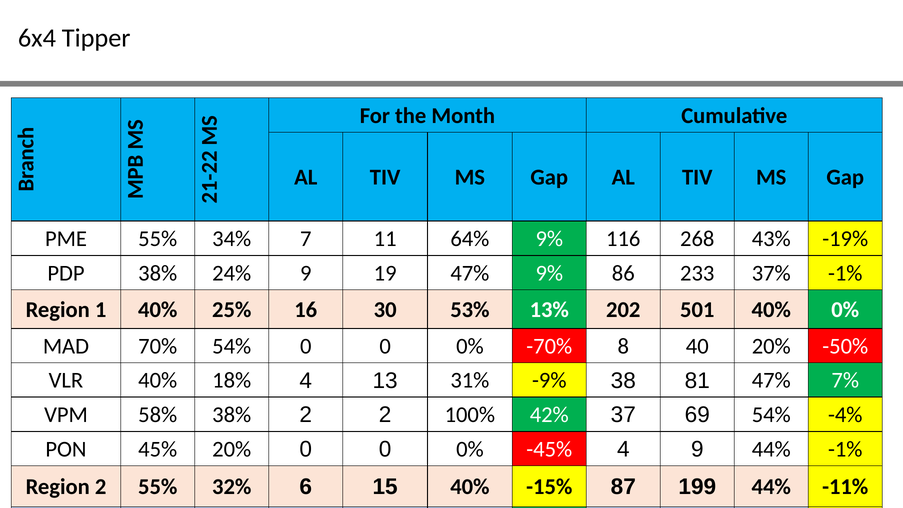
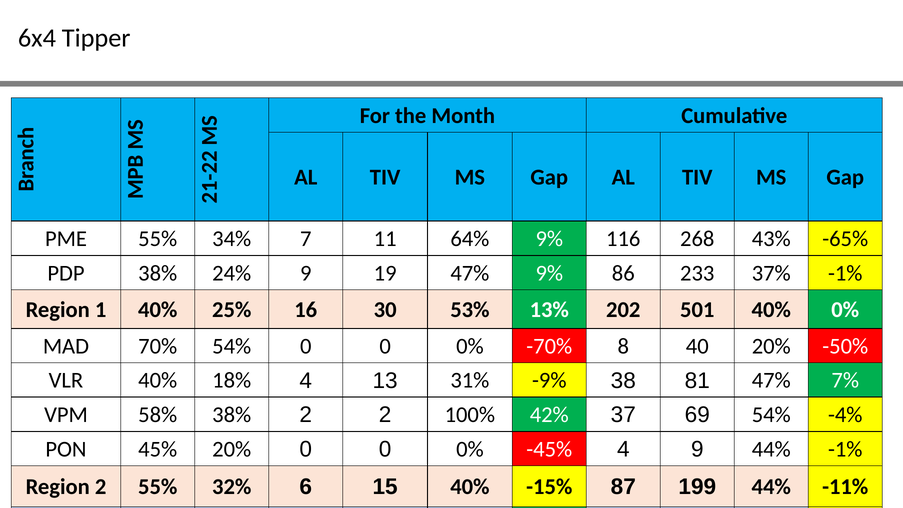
-19%: -19% -> -65%
